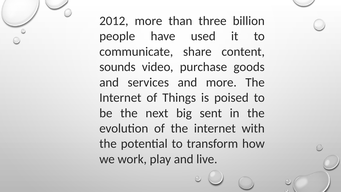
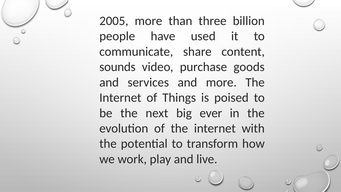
2012: 2012 -> 2005
sent: sent -> ever
